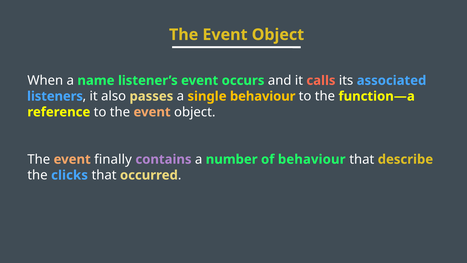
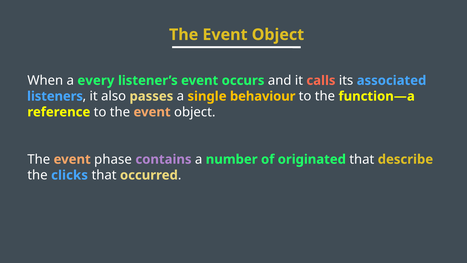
name: name -> every
finally: finally -> phase
of behaviour: behaviour -> originated
